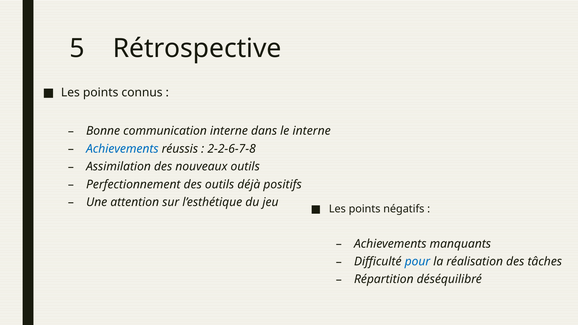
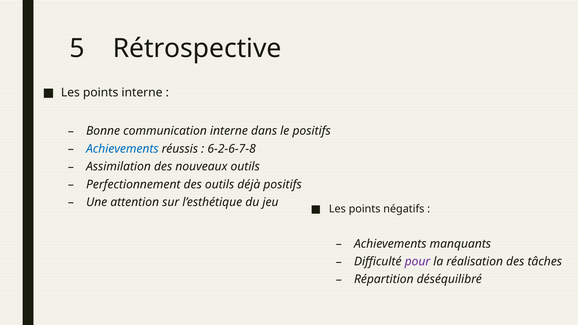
points connus: connus -> interne
le interne: interne -> positifs
2-2-6-7-8: 2-2-6-7-8 -> 6-2-6-7-8
pour colour: blue -> purple
